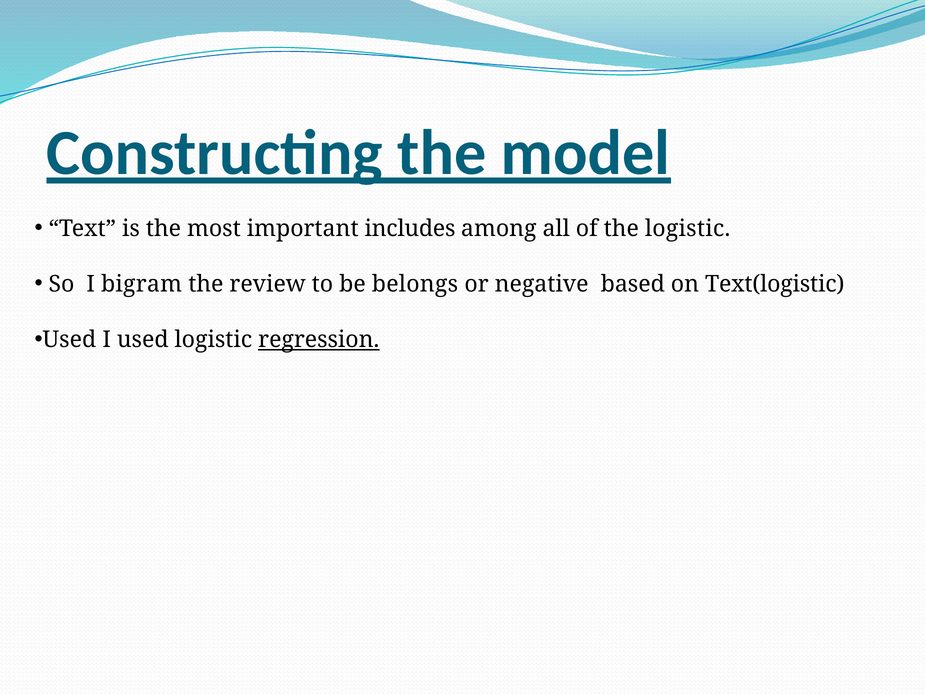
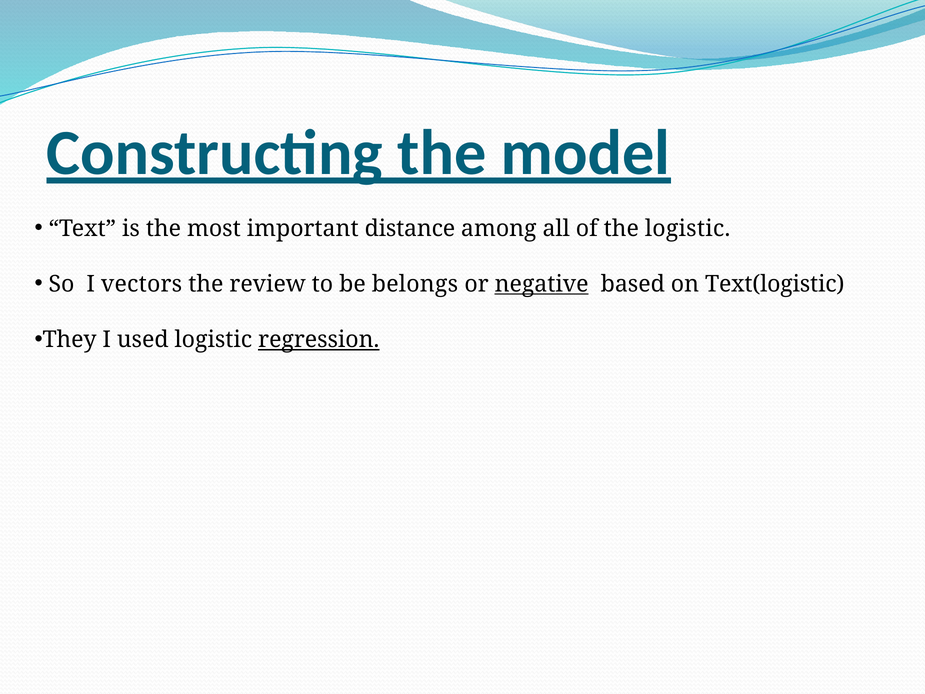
includes: includes -> distance
bigram: bigram -> vectors
negative underline: none -> present
Used at (69, 339): Used -> They
